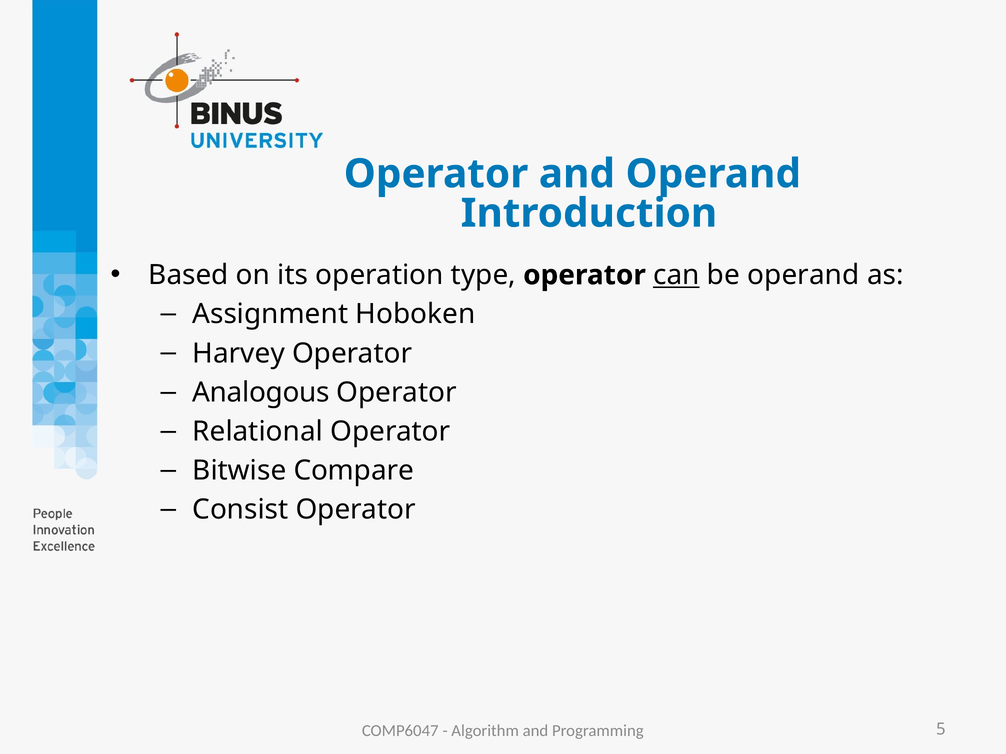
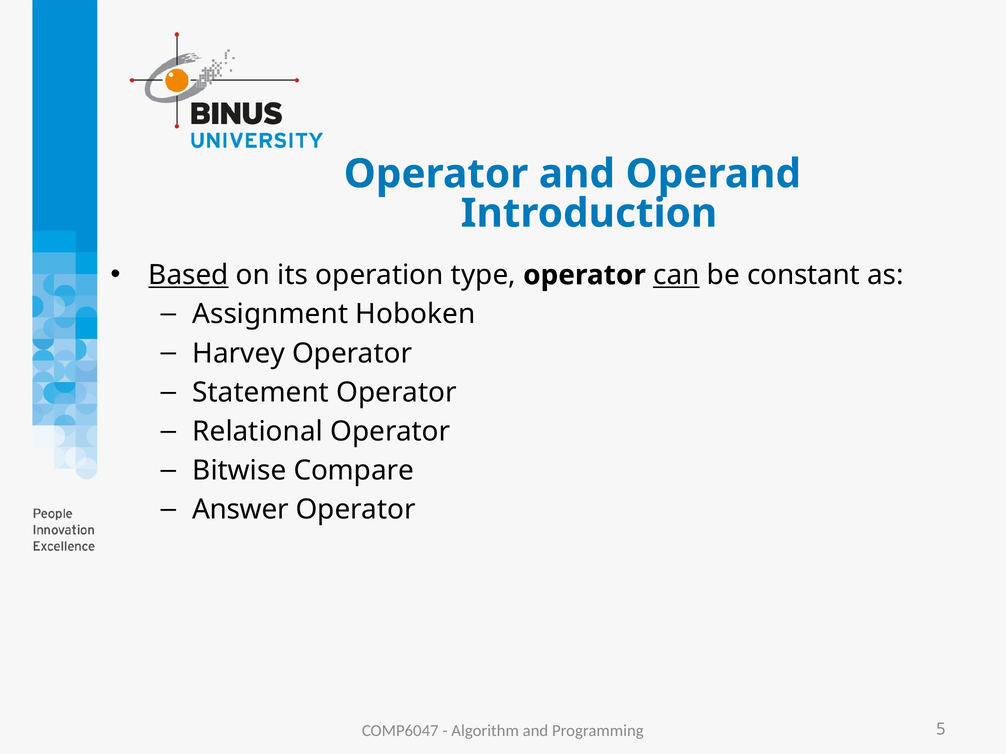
Based underline: none -> present
be operand: operand -> constant
Analogous: Analogous -> Statement
Consist: Consist -> Answer
